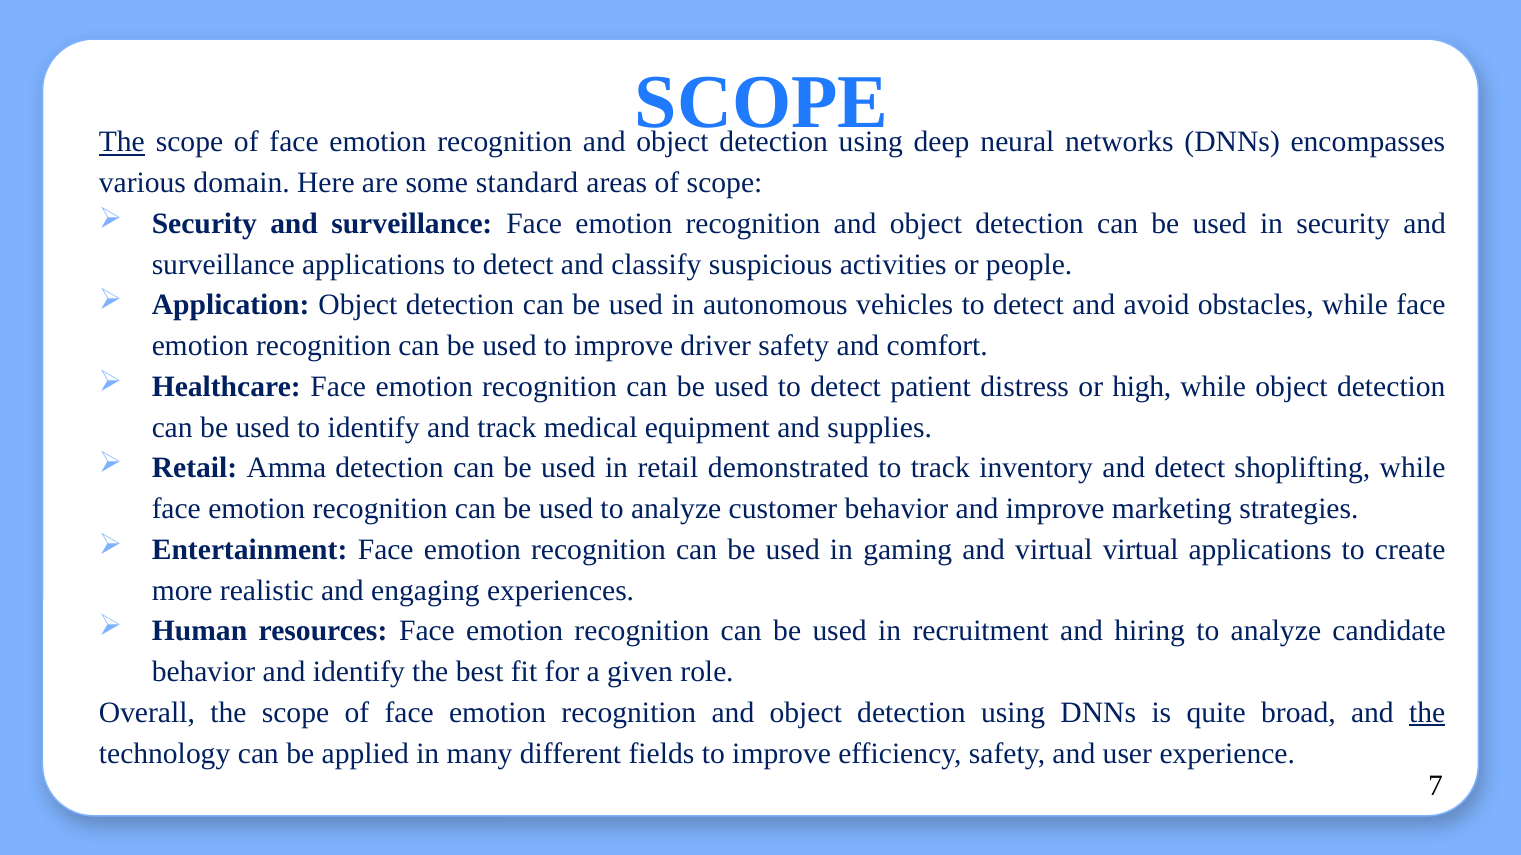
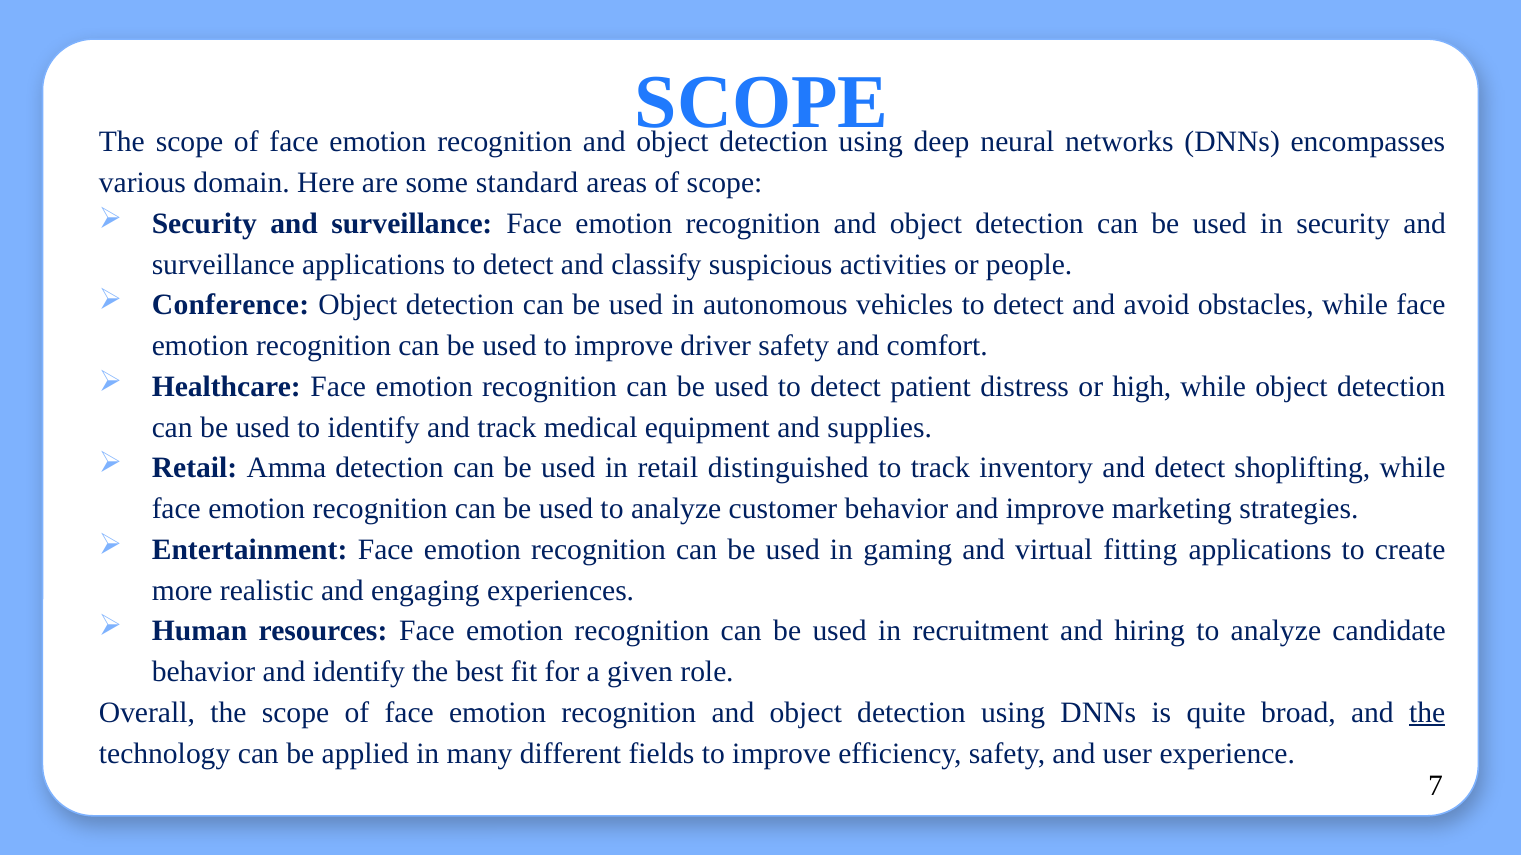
The at (122, 142) underline: present -> none
Application: Application -> Conference
demonstrated: demonstrated -> distinguished
virtual virtual: virtual -> fitting
